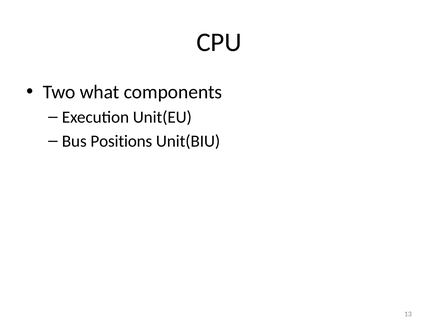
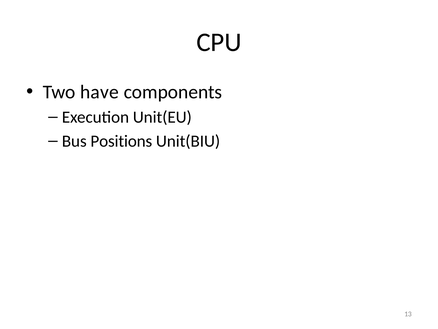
what: what -> have
